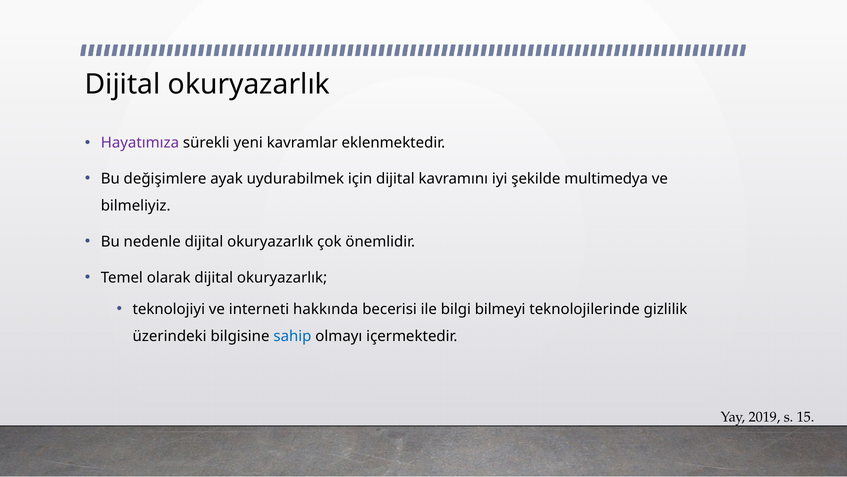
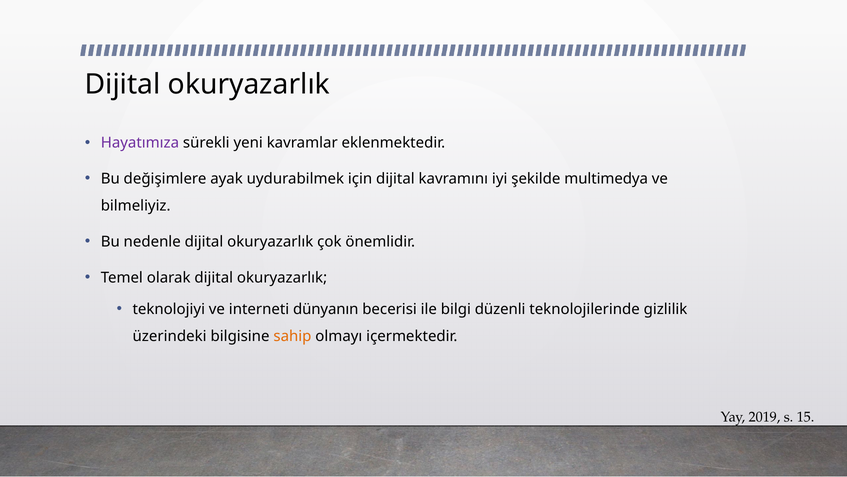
hakkında: hakkında -> dünyanın
bilmeyi: bilmeyi -> düzenli
sahip colour: blue -> orange
